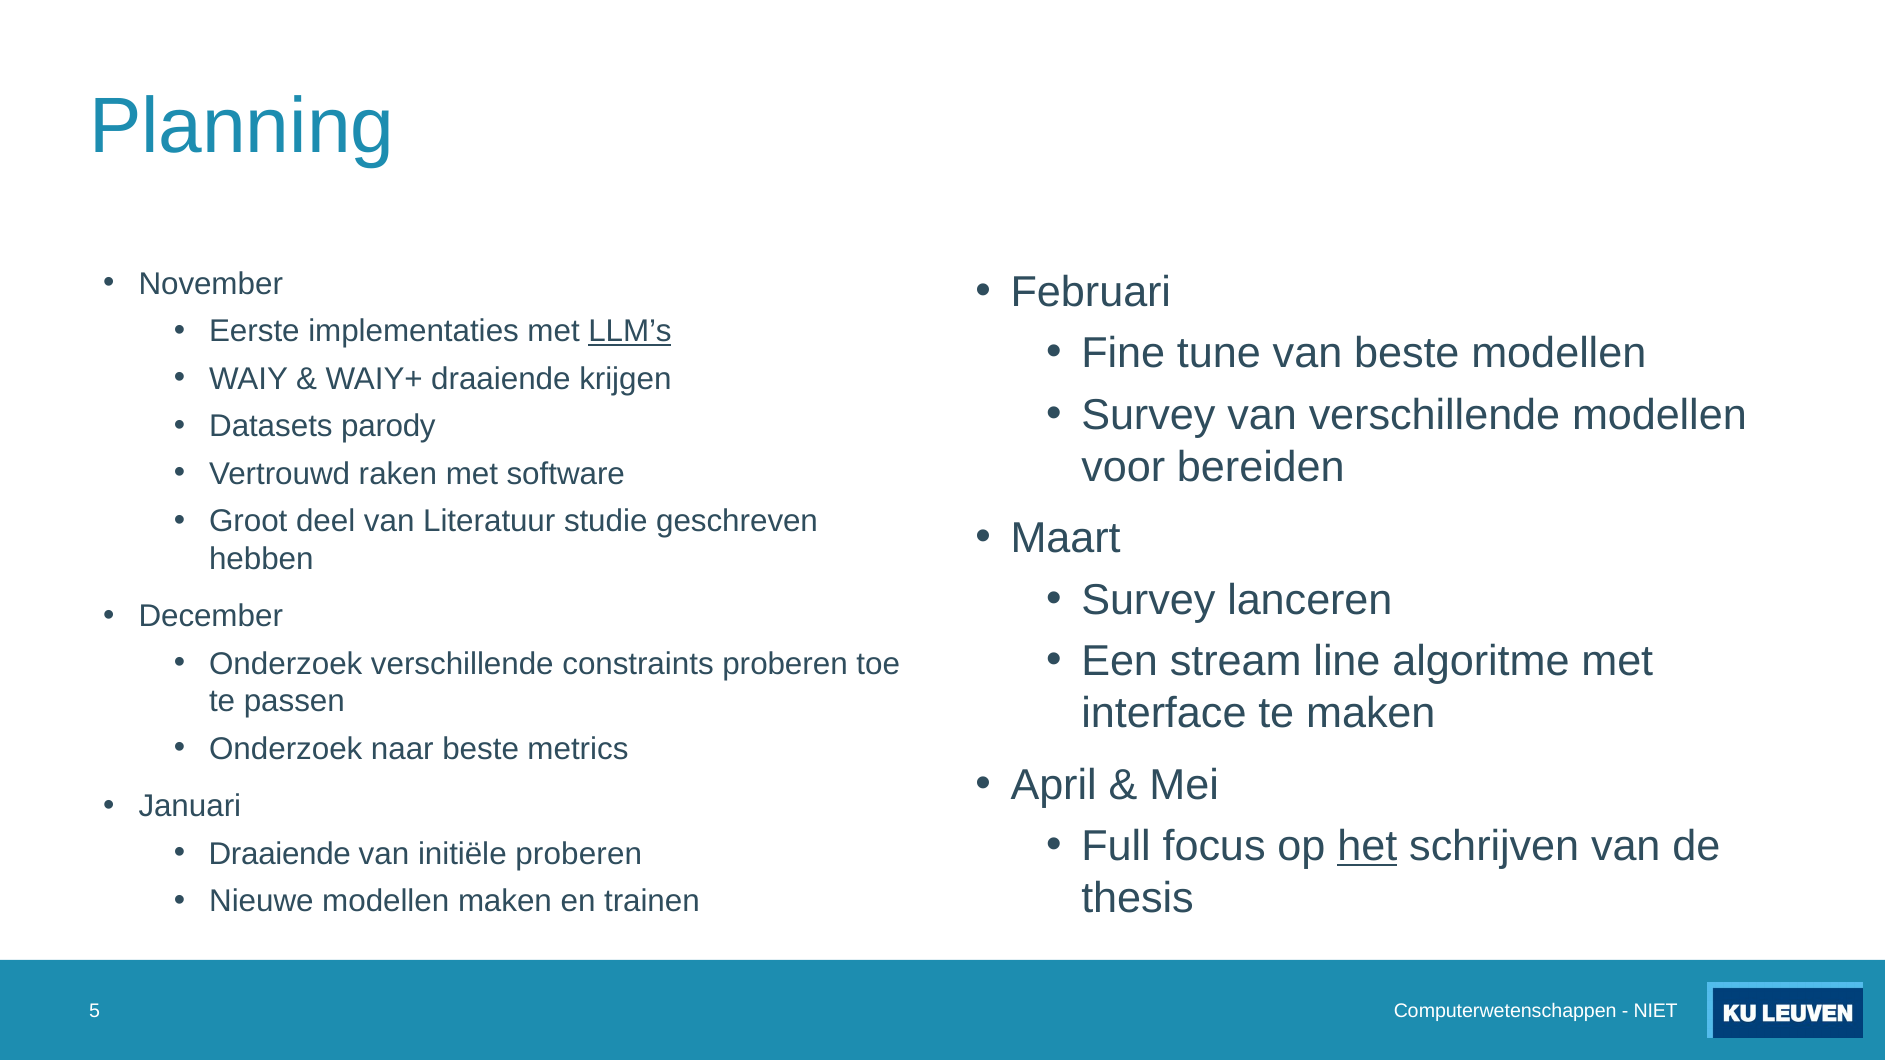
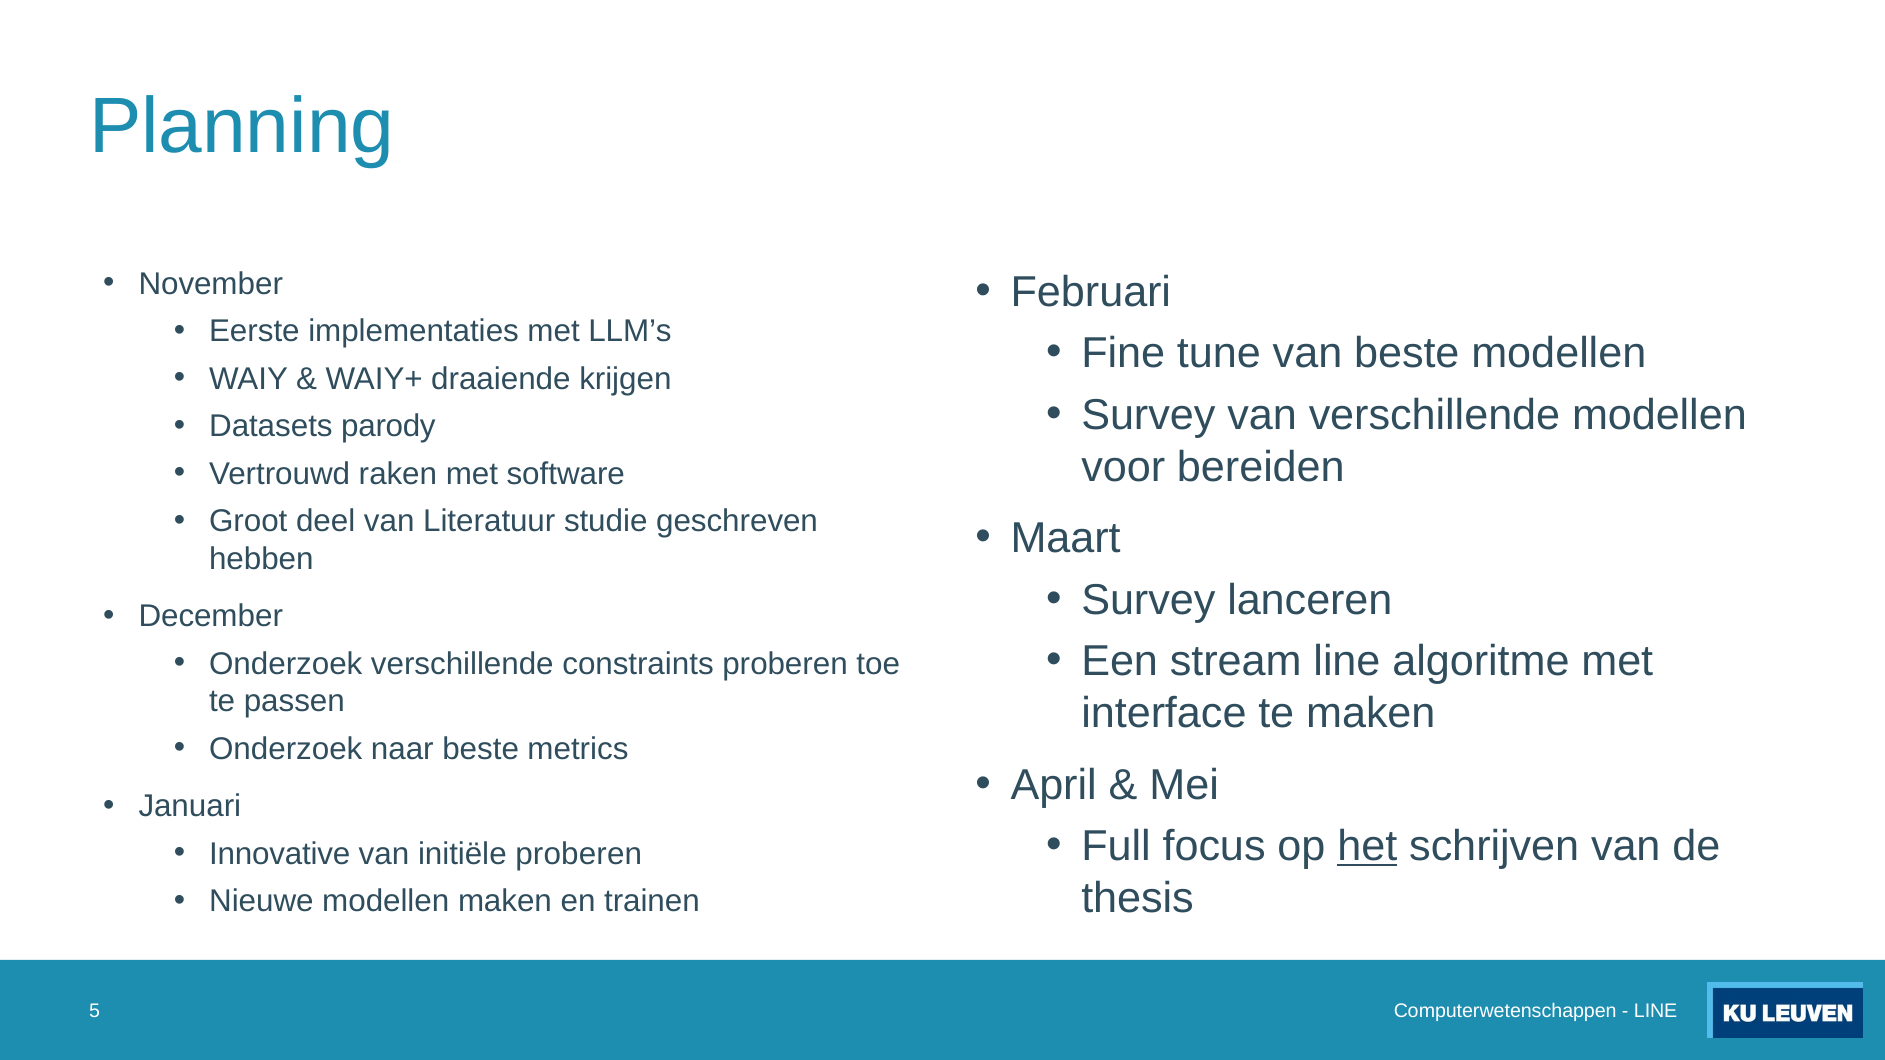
LLM’s underline: present -> none
Draaiende at (280, 854): Draaiende -> Innovative
NIET at (1656, 1012): NIET -> LINE
